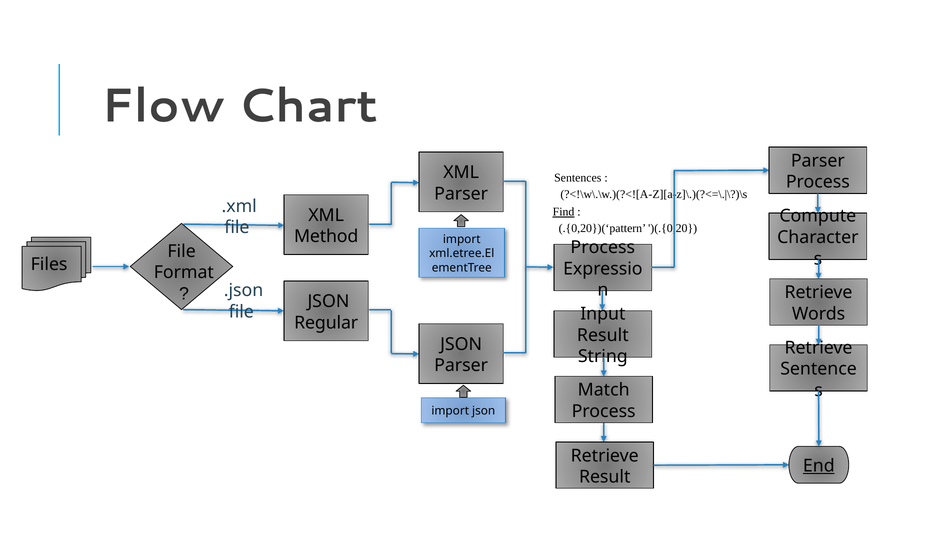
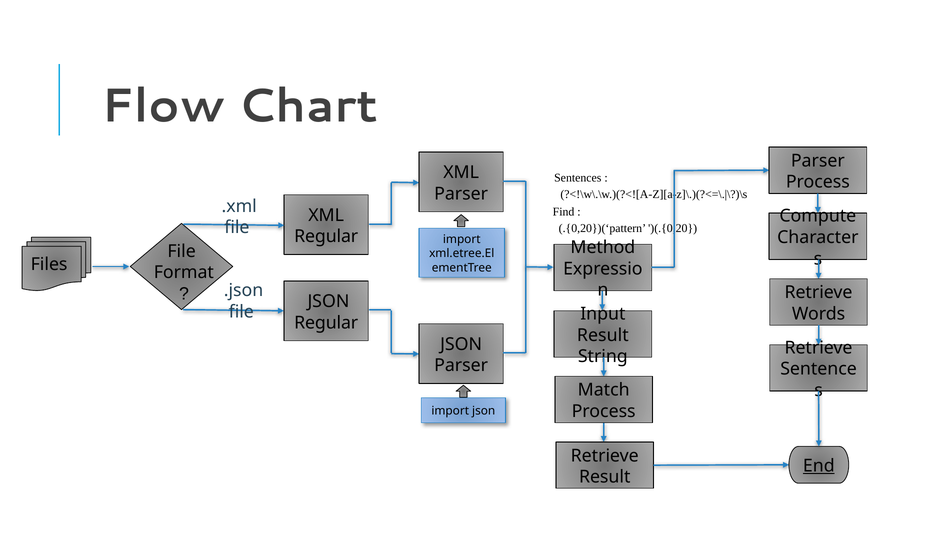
Find underline: present -> none
Method at (326, 236): Method -> Regular
Process at (603, 247): Process -> Method
